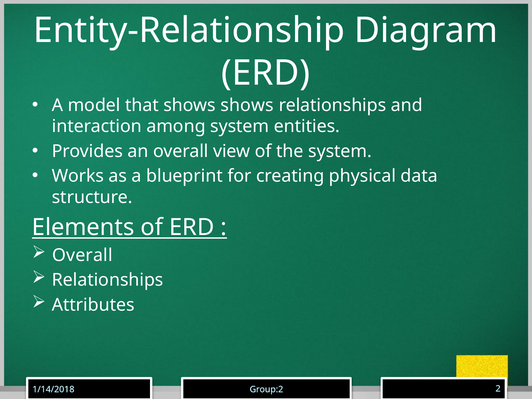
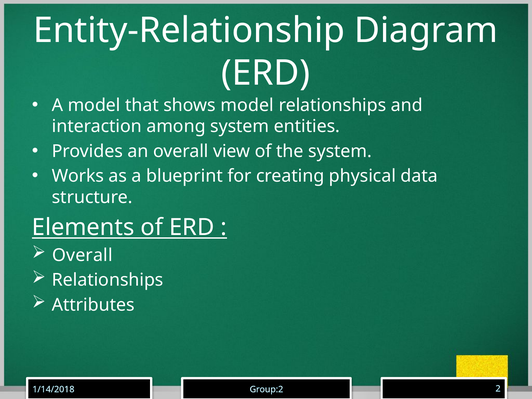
shows shows: shows -> model
